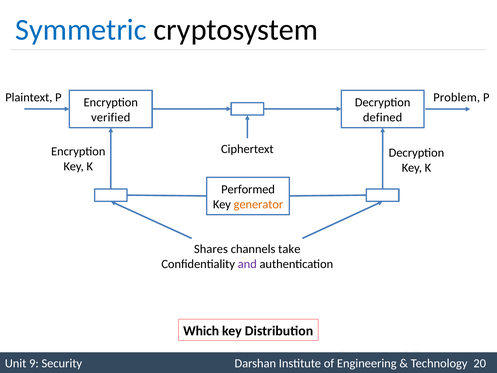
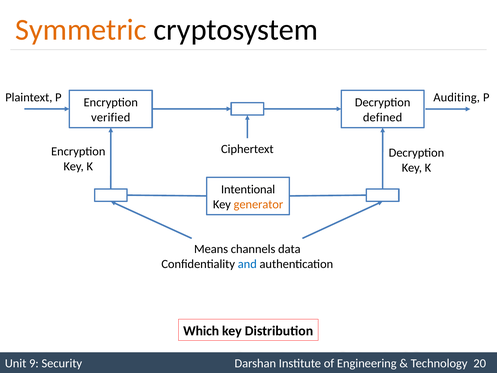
Symmetric colour: blue -> orange
Problem: Problem -> Auditing
Performed: Performed -> Intentional
Shares: Shares -> Means
take: take -> data
and colour: purple -> blue
